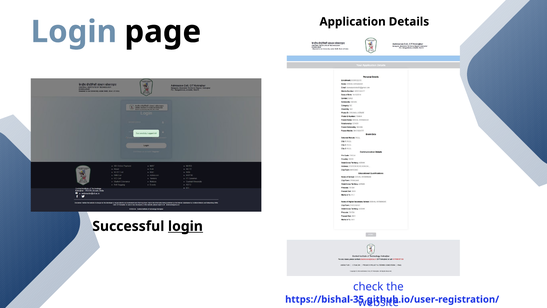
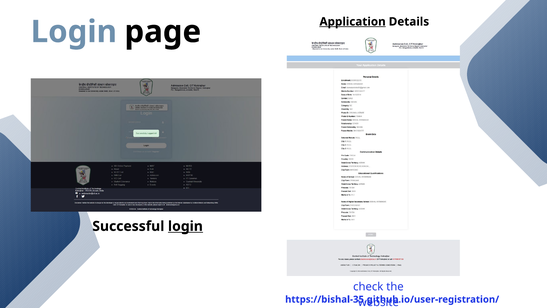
Application underline: none -> present
